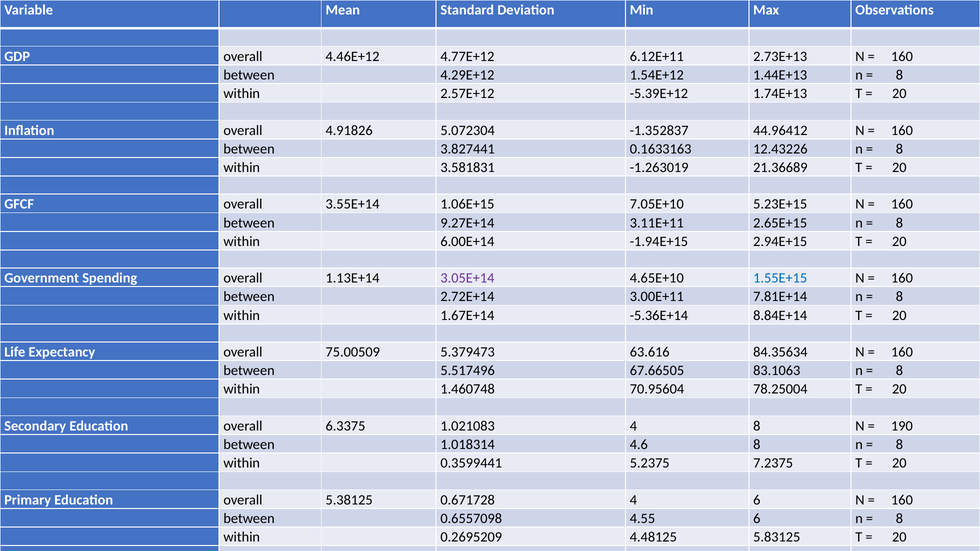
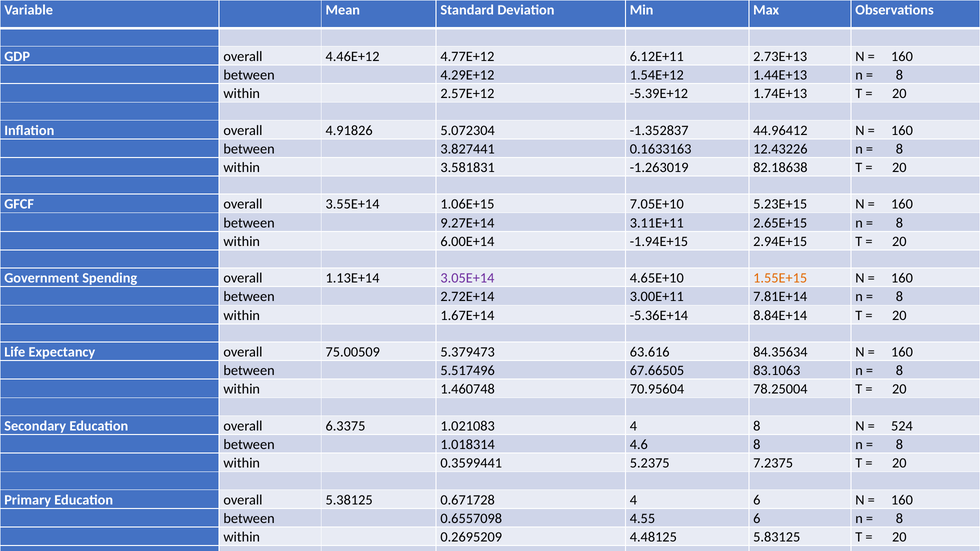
21.36689: 21.36689 -> 82.18638
1.55E+15 colour: blue -> orange
190: 190 -> 524
